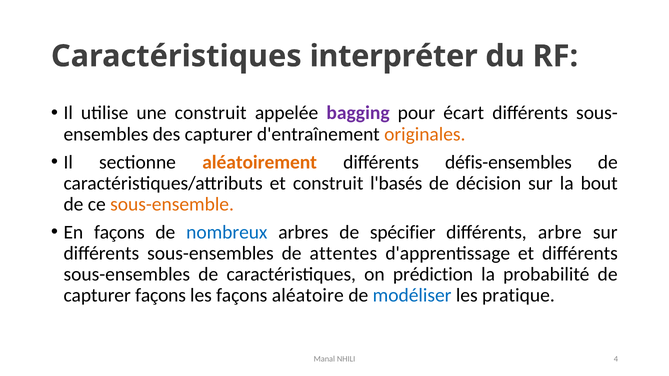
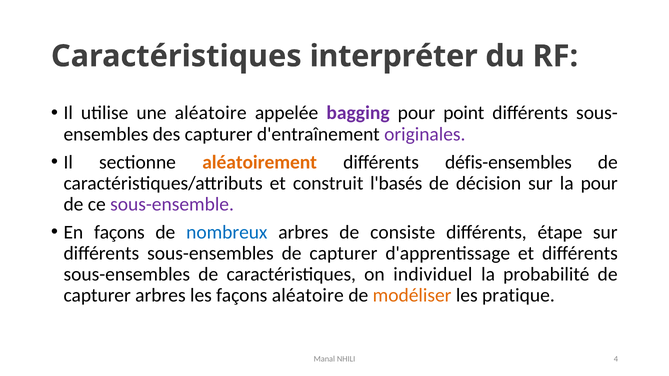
une construit: construit -> aléatoire
écart: écart -> point
originales colour: orange -> purple
la bout: bout -> pour
sous-ensemble colour: orange -> purple
spécifier: spécifier -> consiste
arbre: arbre -> étape
sous-ensembles de attentes: attentes -> capturer
prédiction: prédiction -> individuel
capturer façons: façons -> arbres
modéliser colour: blue -> orange
